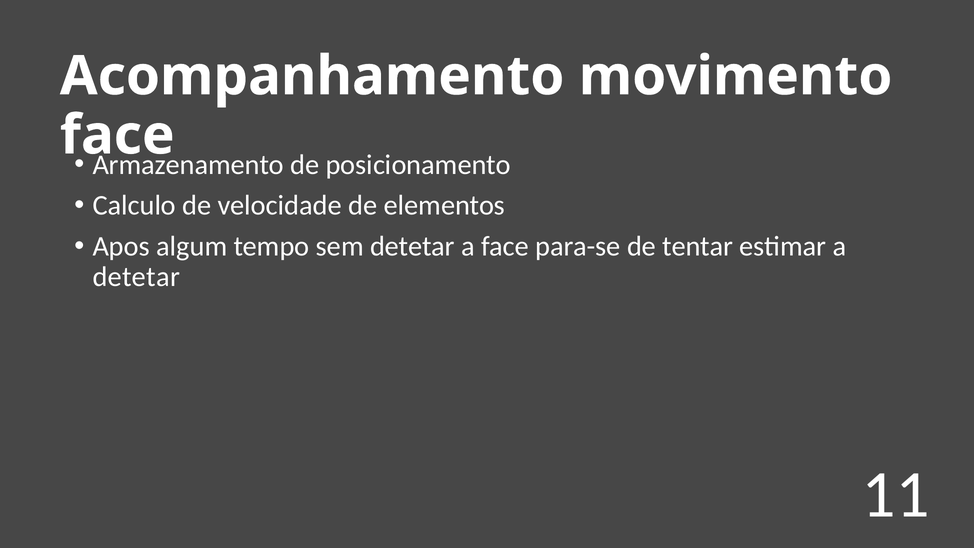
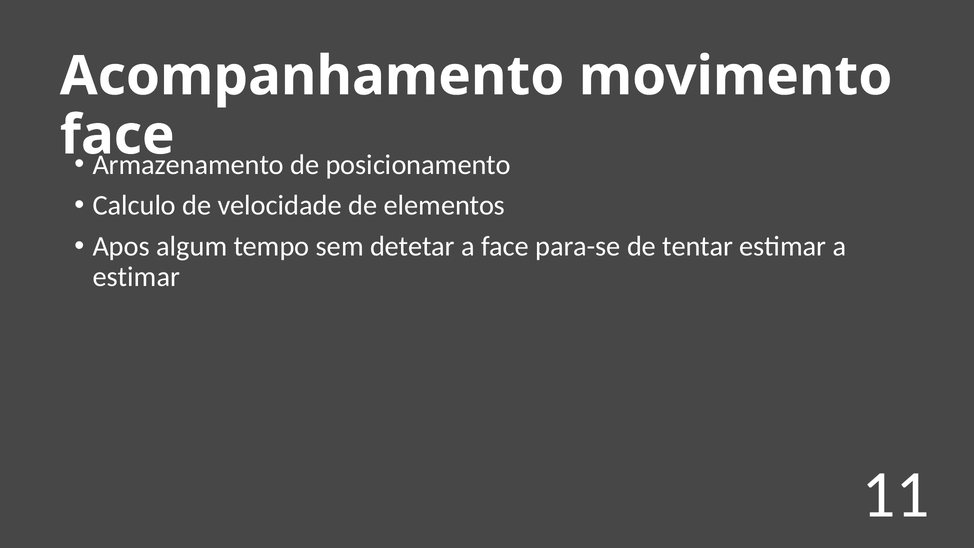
detetar at (136, 277): detetar -> estimar
